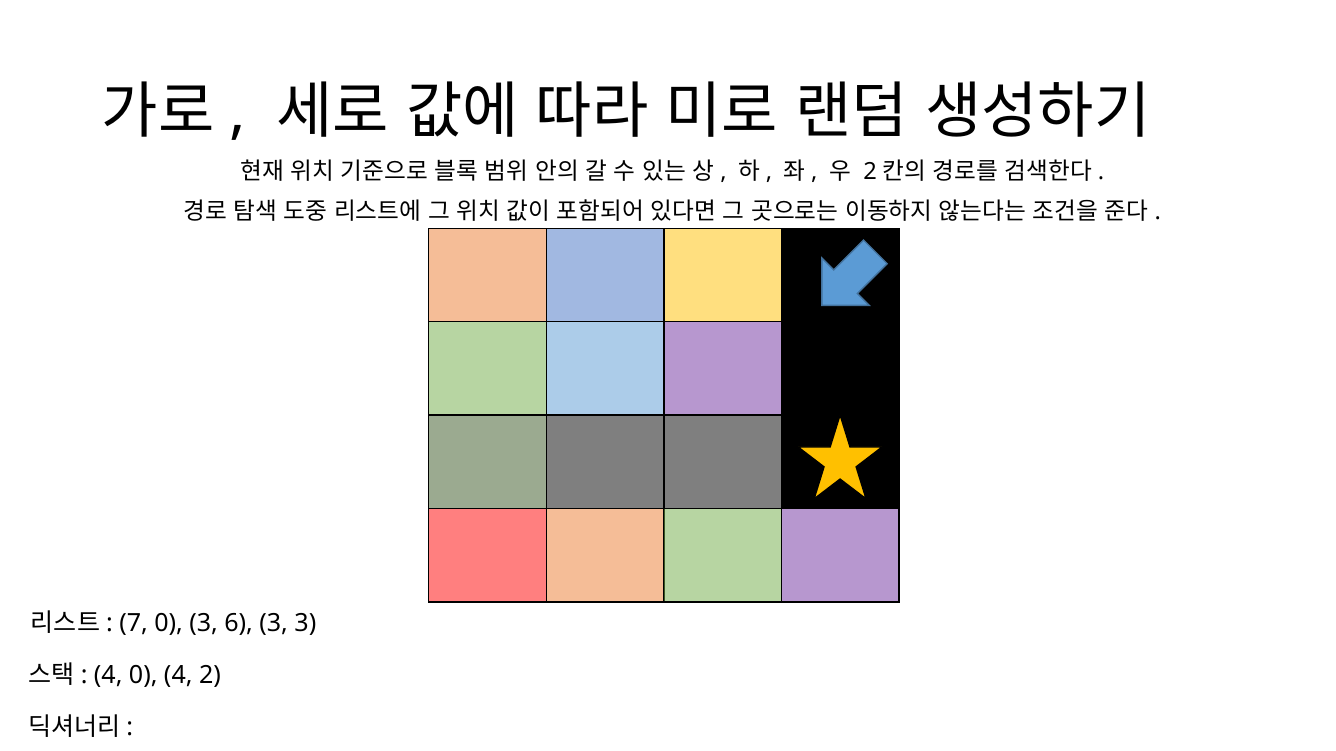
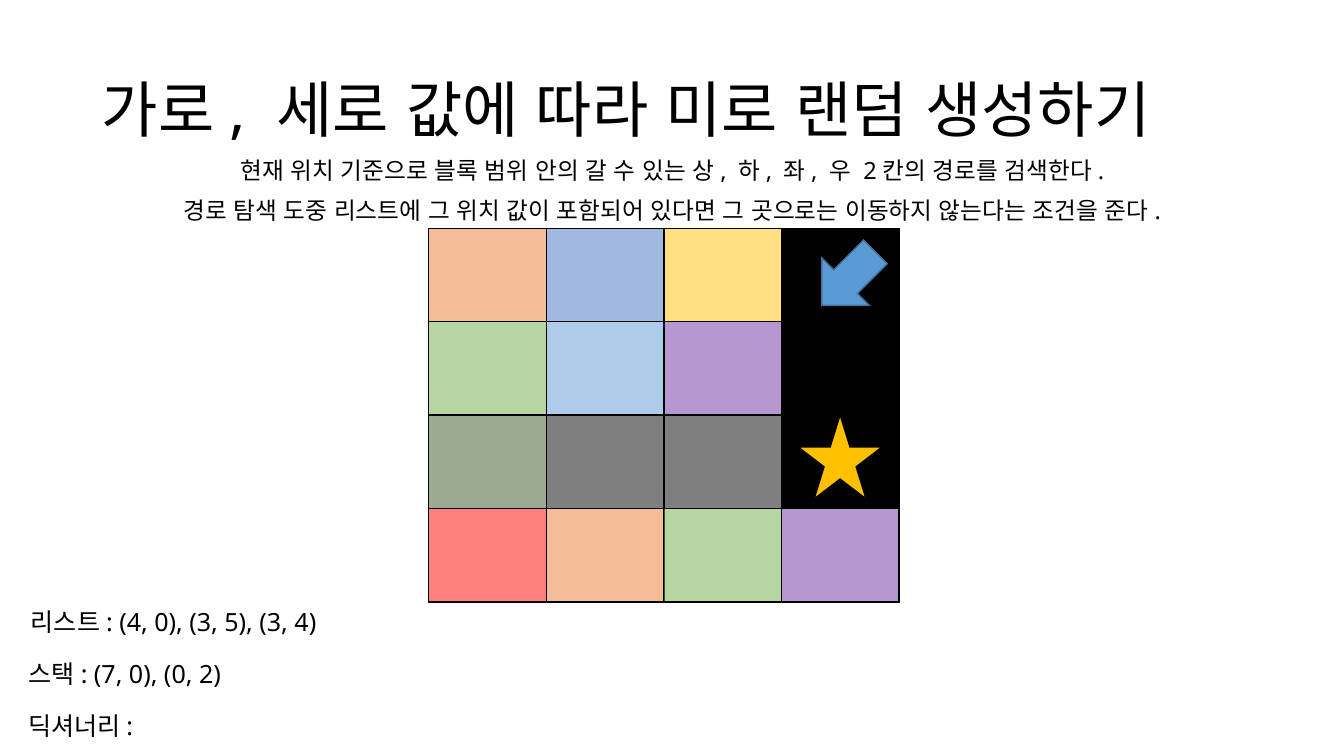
7 at (134, 624): 7 -> 4
6: 6 -> 5
3 3: 3 -> 4
4 at (108, 676): 4 -> 7
0 4: 4 -> 0
